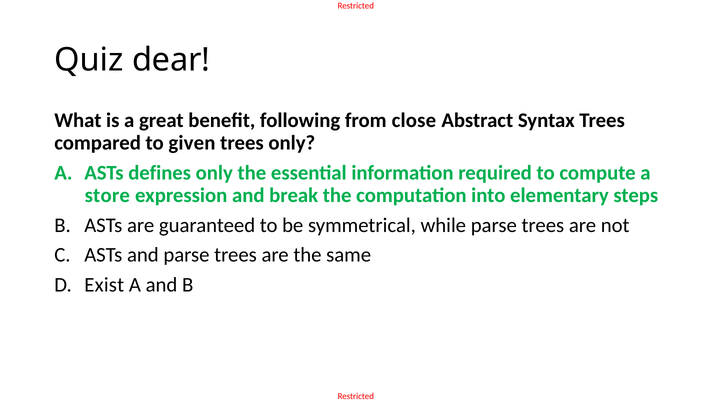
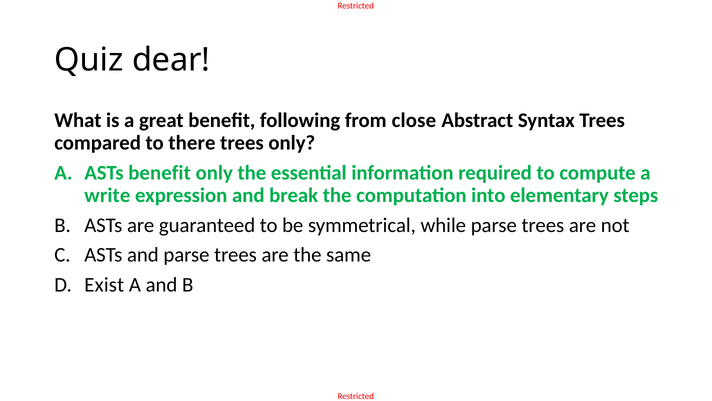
given: given -> there
ASTs defines: defines -> benefit
store: store -> write
